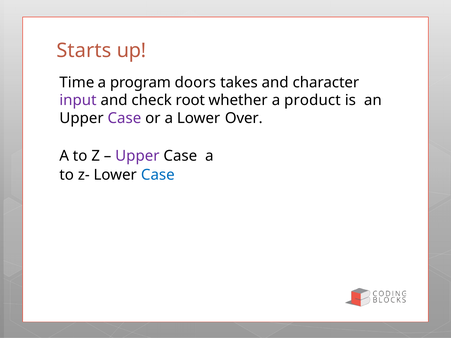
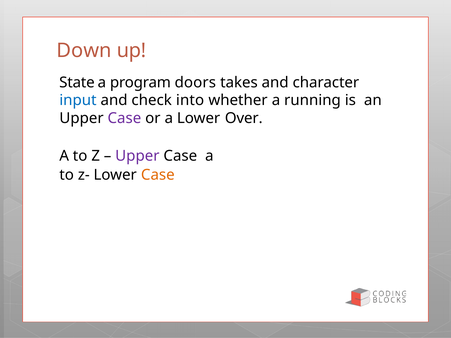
Starts: Starts -> Down
Time: Time -> State
input colour: purple -> blue
root: root -> into
product: product -> running
Case at (158, 175) colour: blue -> orange
